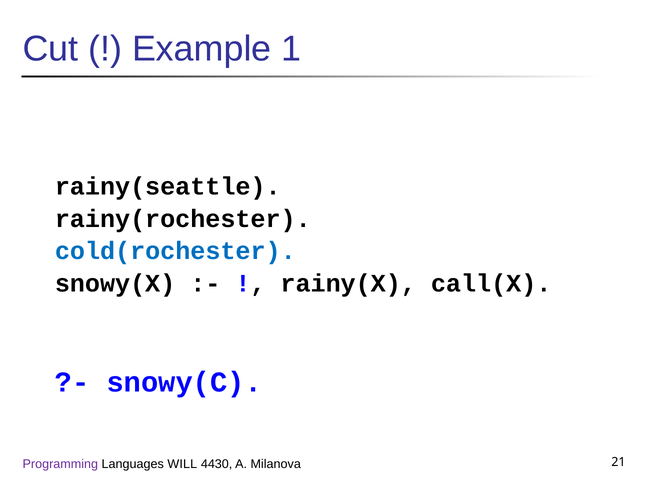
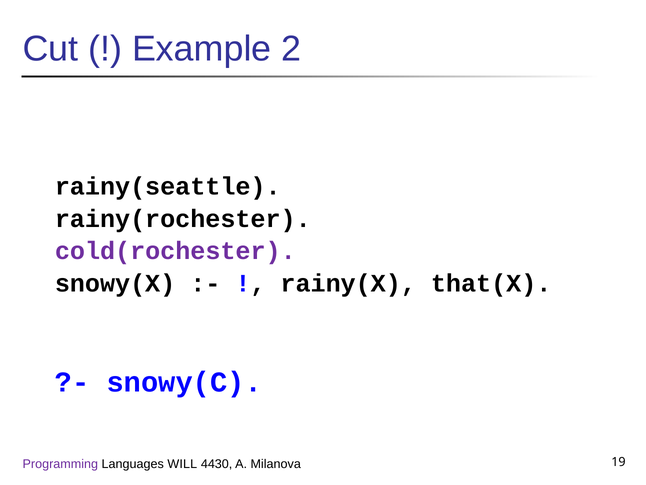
1: 1 -> 2
cold(rochester colour: blue -> purple
call(X: call(X -> that(X
21: 21 -> 19
